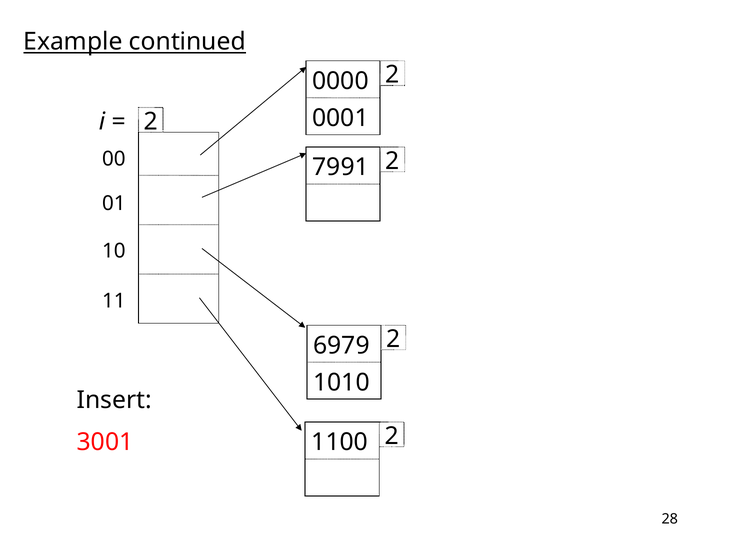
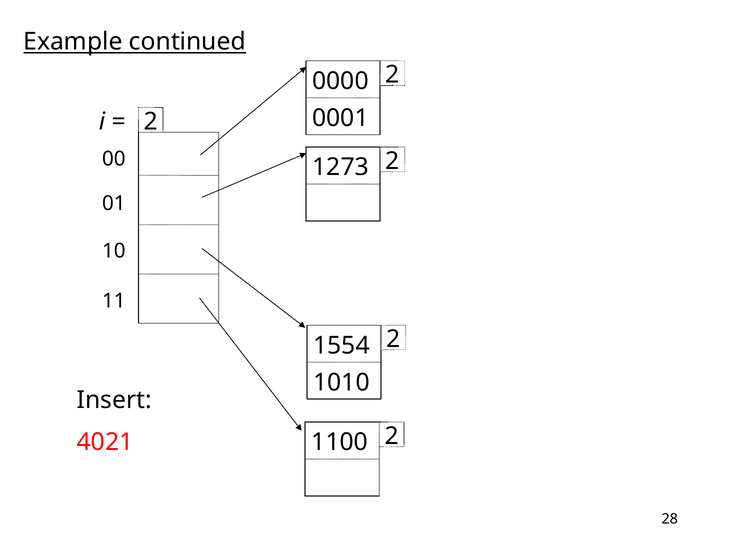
7991: 7991 -> 1273
6979: 6979 -> 1554
3001: 3001 -> 4021
